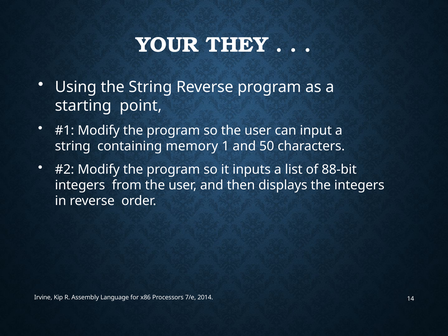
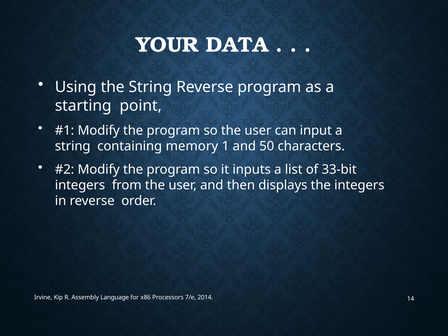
THEY: THEY -> DATA
88-bit: 88-bit -> 33-bit
